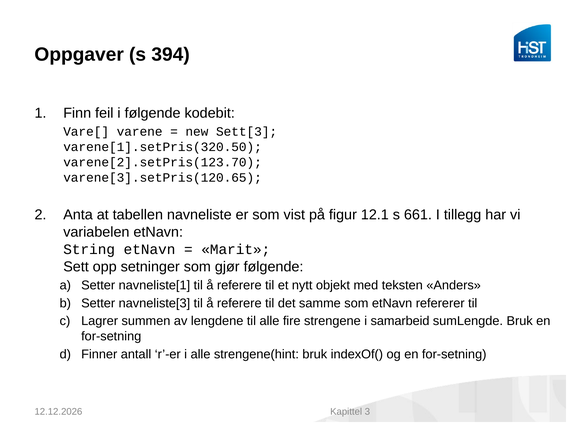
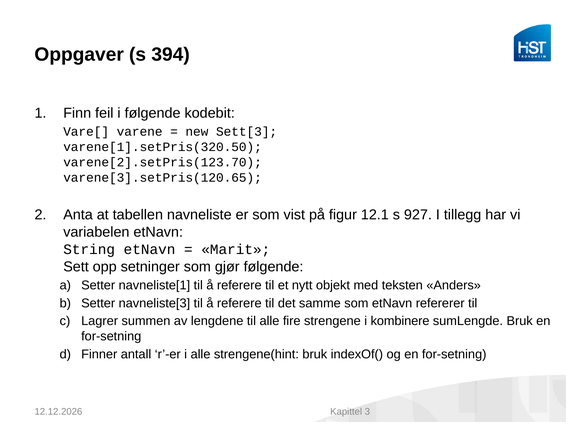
661: 661 -> 927
samarbeid: samarbeid -> kombinere
